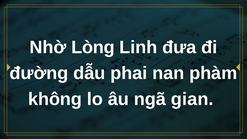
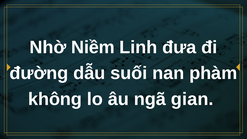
Lòng: Lòng -> Niềm
phai: phai -> suối
